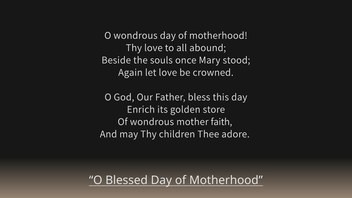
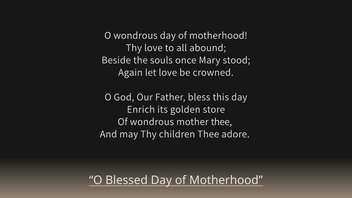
mother faith: faith -> thee
